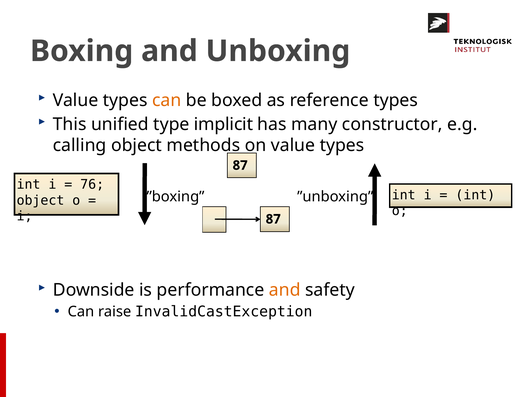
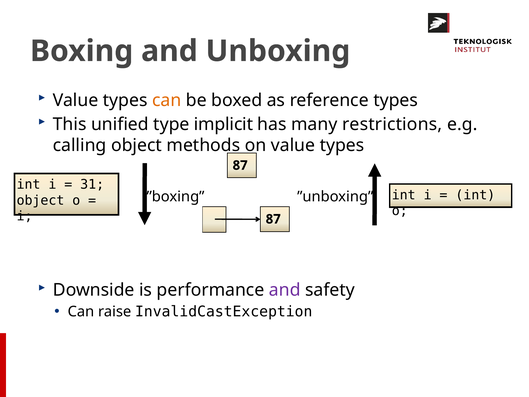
constructor: constructor -> restrictions
76: 76 -> 31
and at (285, 290) colour: orange -> purple
